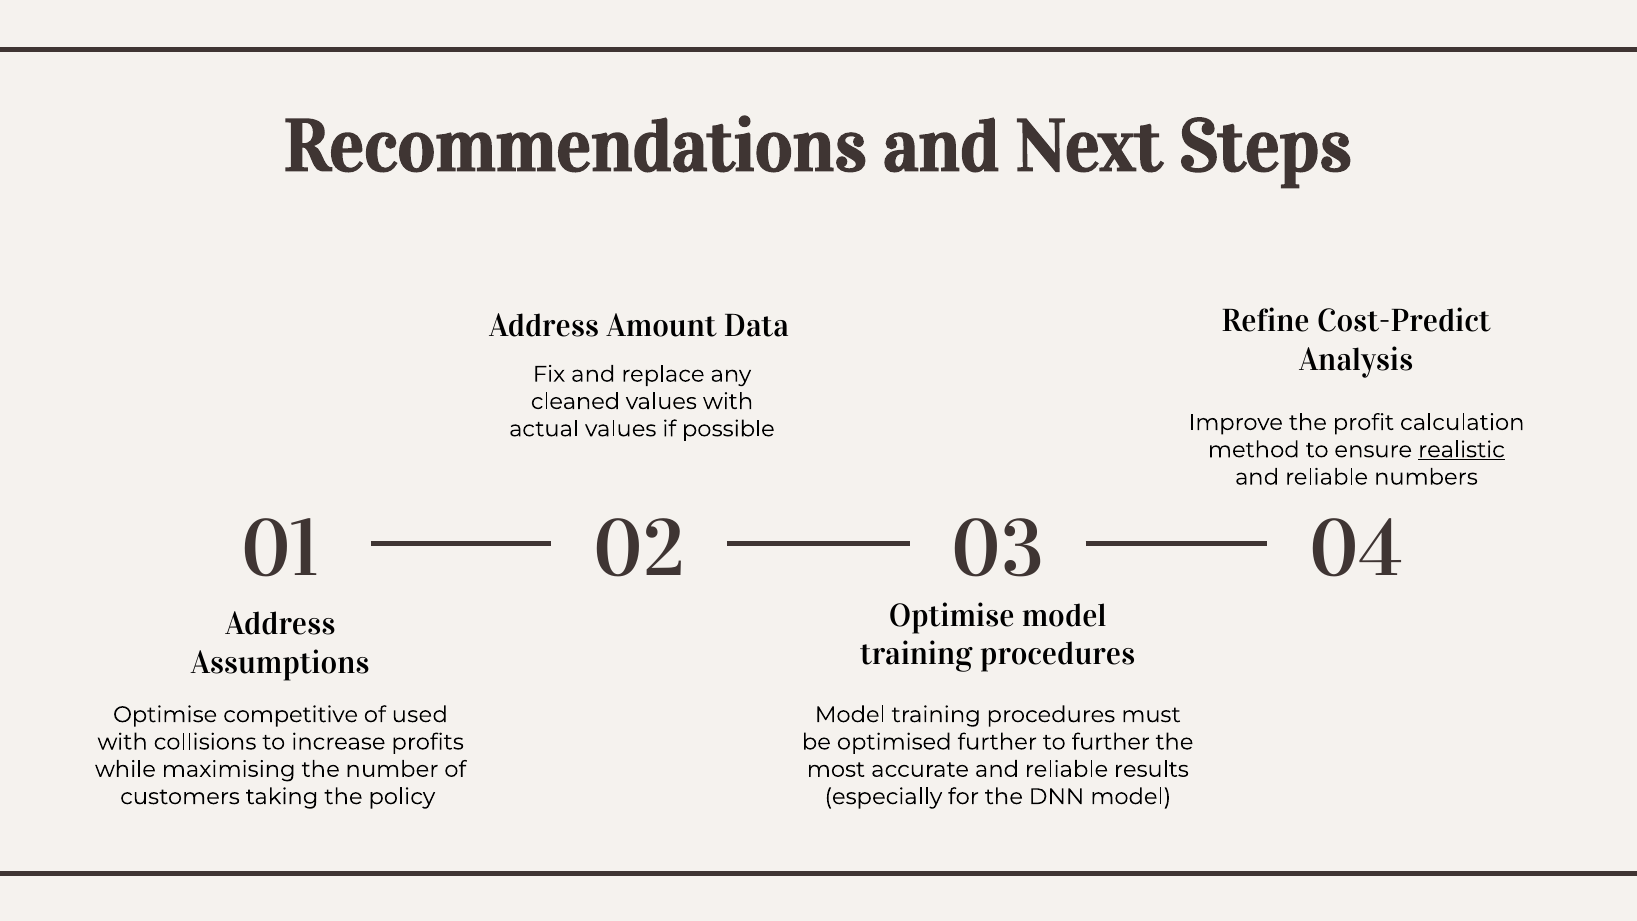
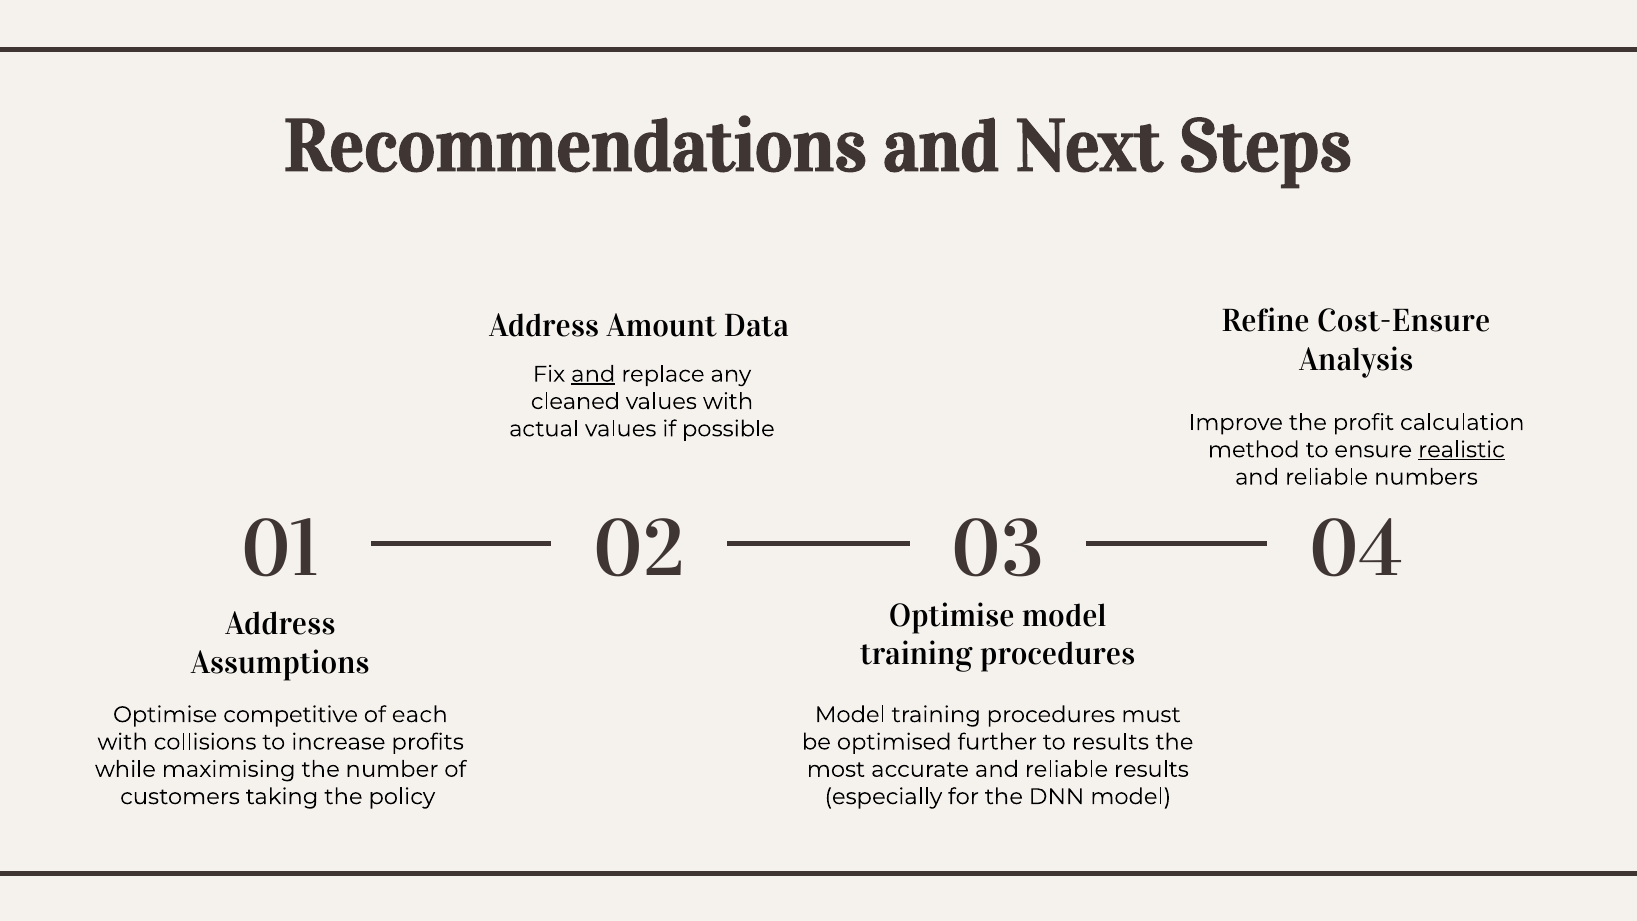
Cost-Predict: Cost-Predict -> Cost-Ensure
and at (593, 374) underline: none -> present
used: used -> each
to further: further -> results
